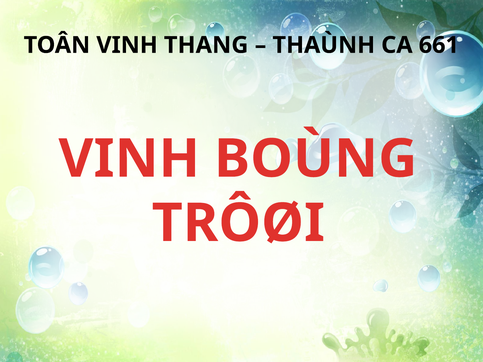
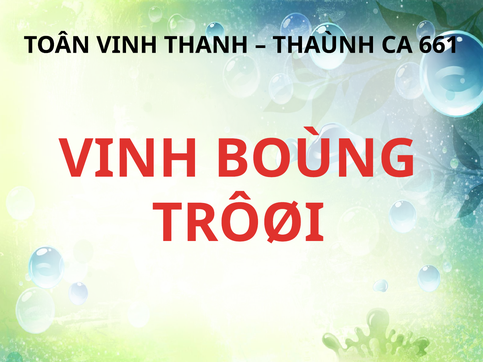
THANG: THANG -> THANH
